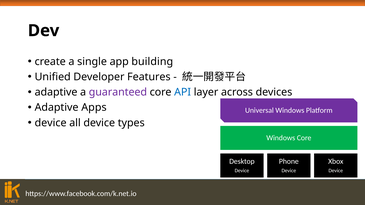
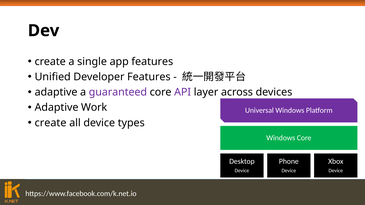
app building: building -> features
API colour: blue -> purple
Apps: Apps -> Work
device at (51, 123): device -> create
